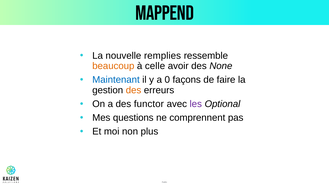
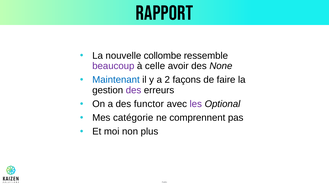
Mappend: Mappend -> Rapport
remplies: remplies -> collombe
beaucoup colour: orange -> purple
0: 0 -> 2
des at (134, 90) colour: orange -> purple
questions: questions -> catégorie
